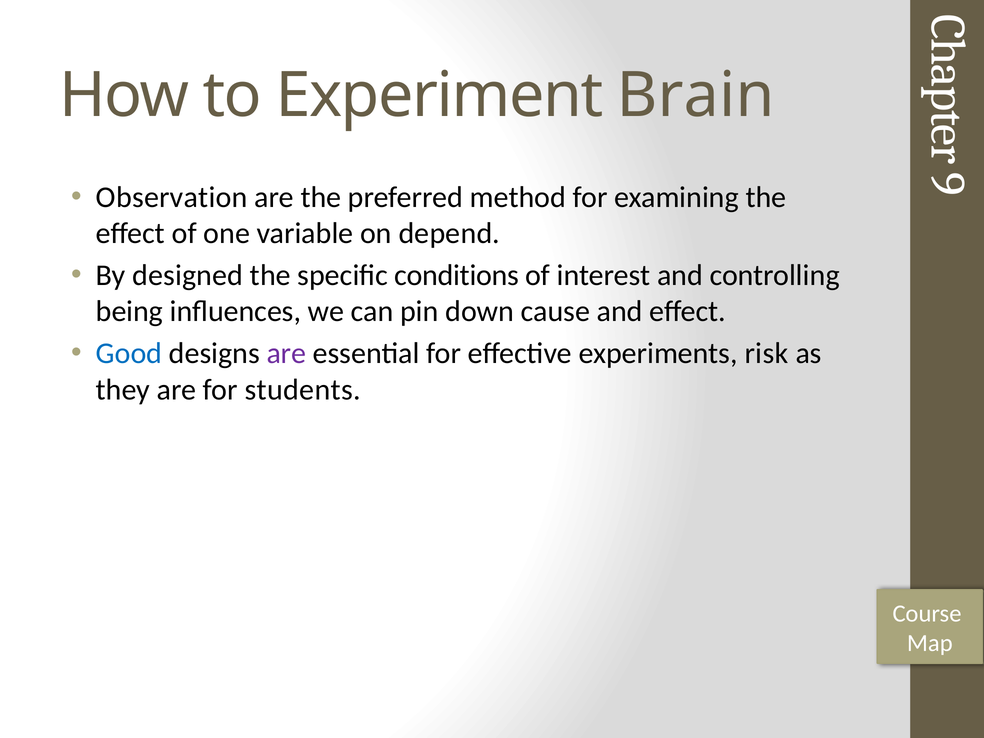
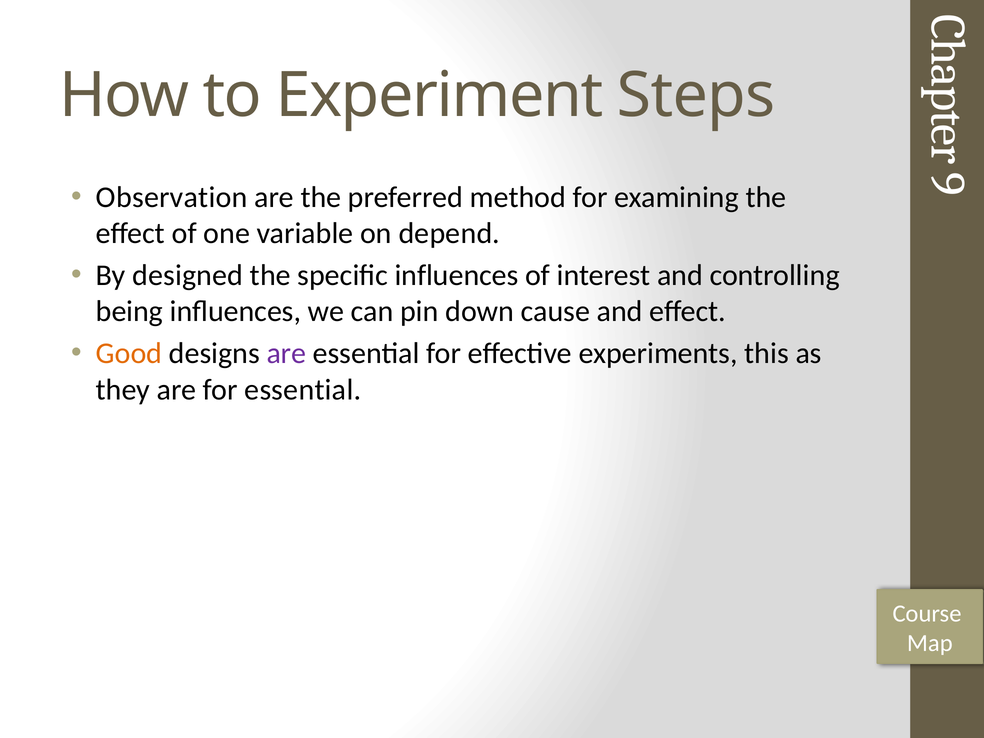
Brain: Brain -> Steps
specific conditions: conditions -> influences
Good colour: blue -> orange
risk: risk -> this
for students: students -> essential
